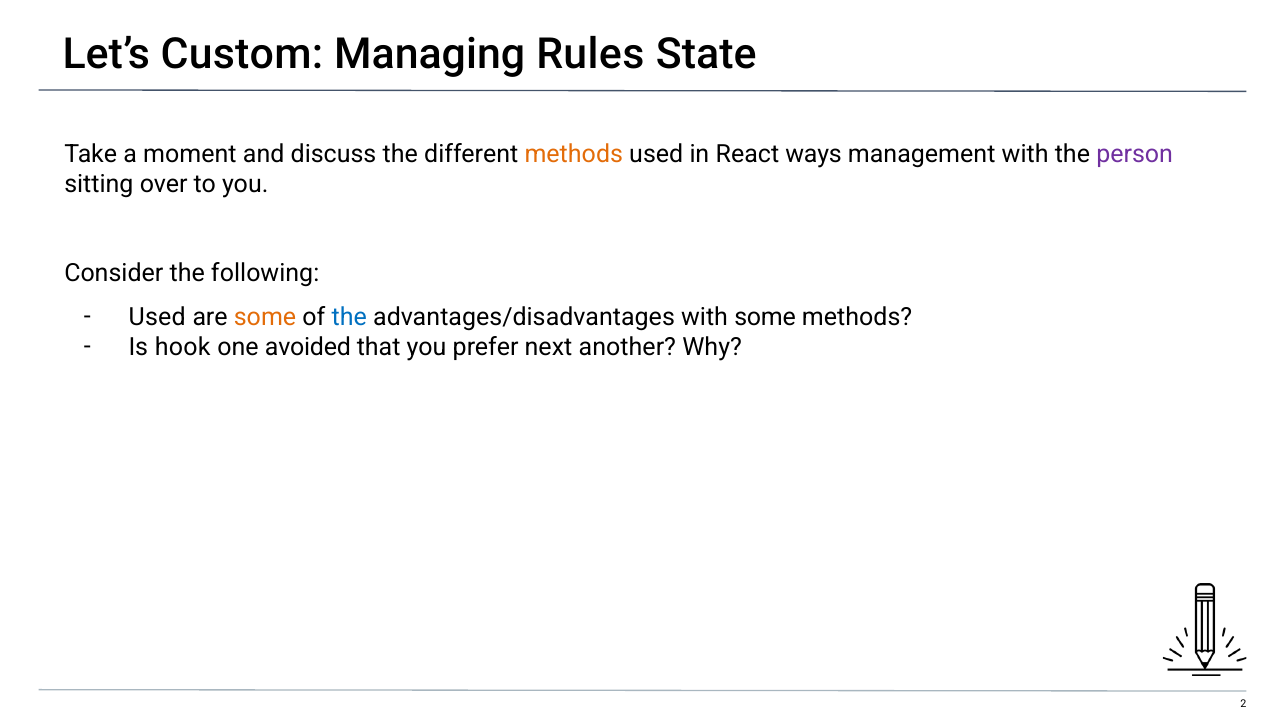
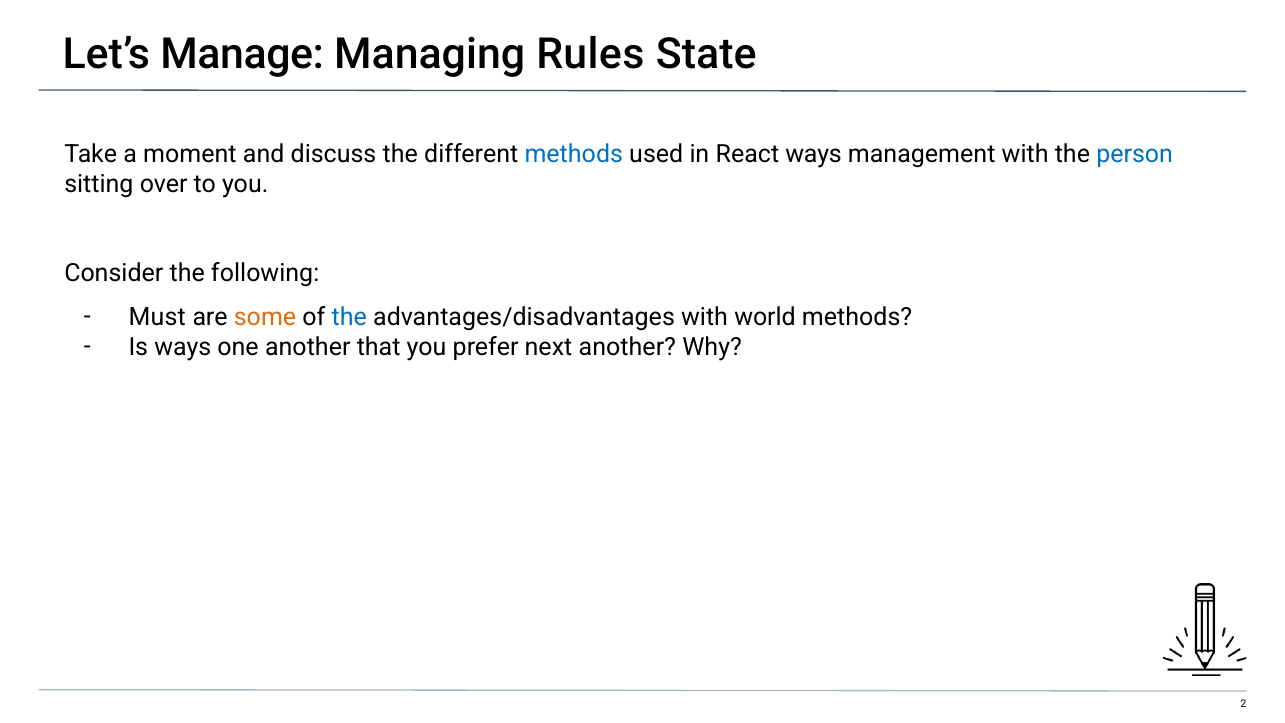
Custom: Custom -> Manage
methods at (574, 155) colour: orange -> blue
person colour: purple -> blue
Used at (157, 317): Used -> Must
with some: some -> world
Is hook: hook -> ways
one avoided: avoided -> another
